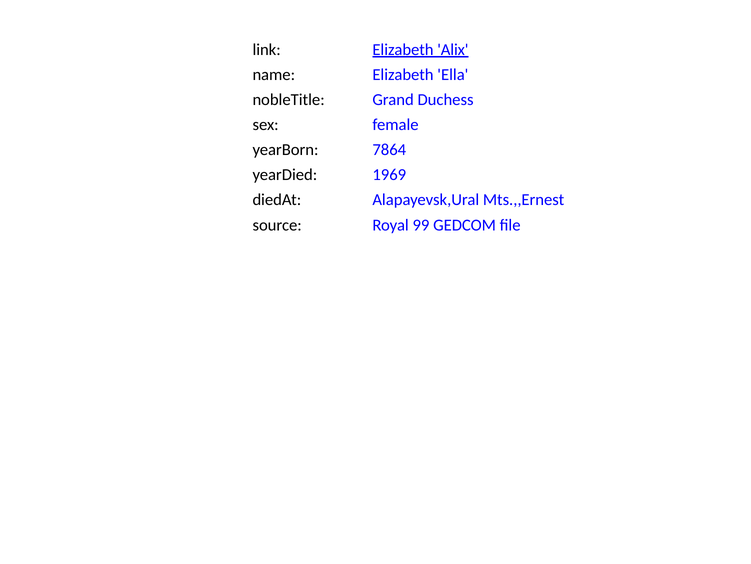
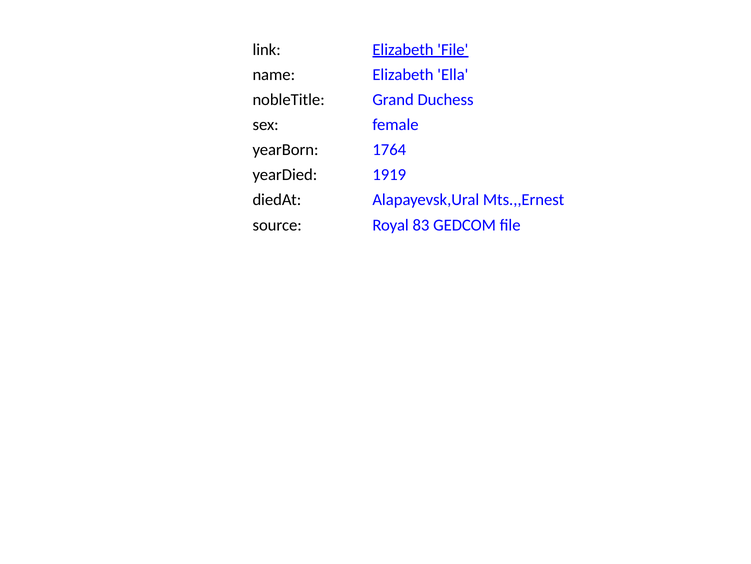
Elizabeth Alix: Alix -> File
7864: 7864 -> 1764
1969: 1969 -> 1919
99: 99 -> 83
